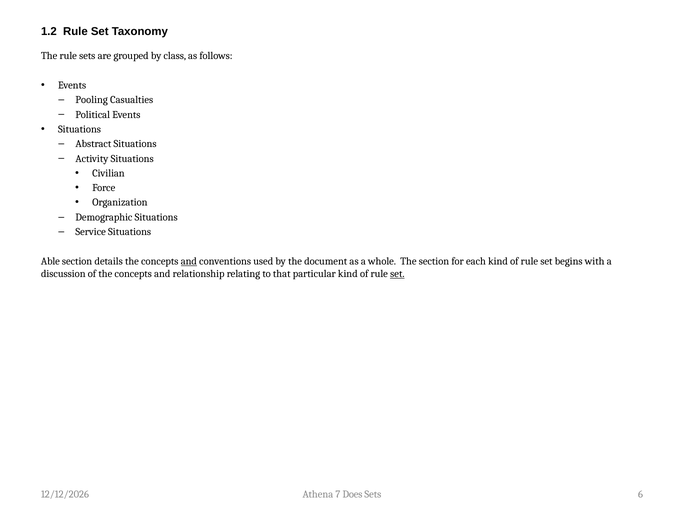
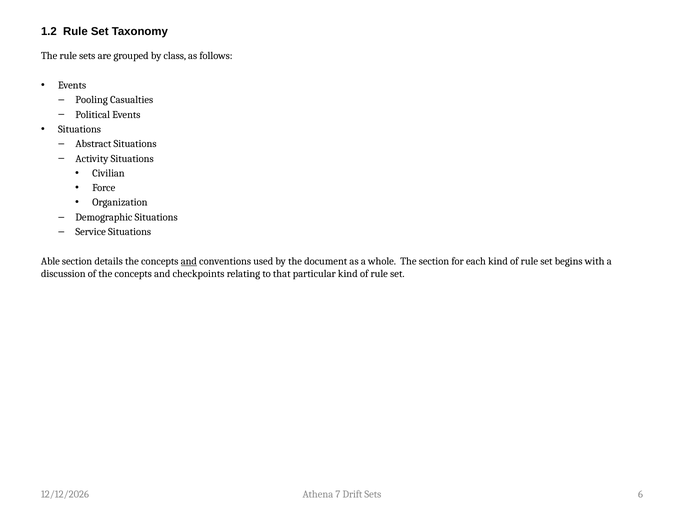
relationship: relationship -> checkpoints
set at (397, 274) underline: present -> none
Does: Does -> Drift
